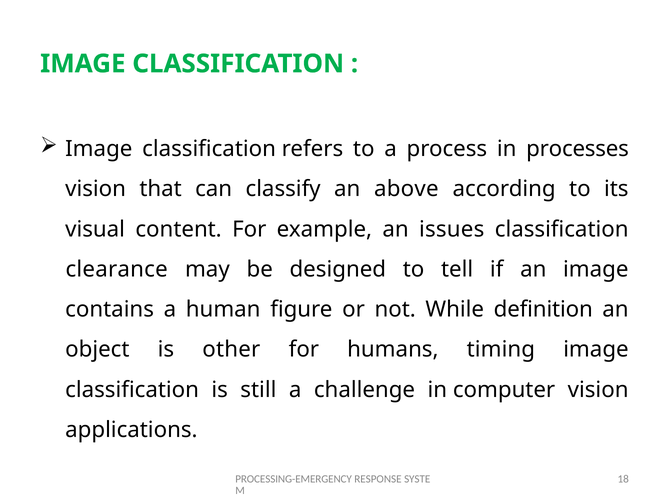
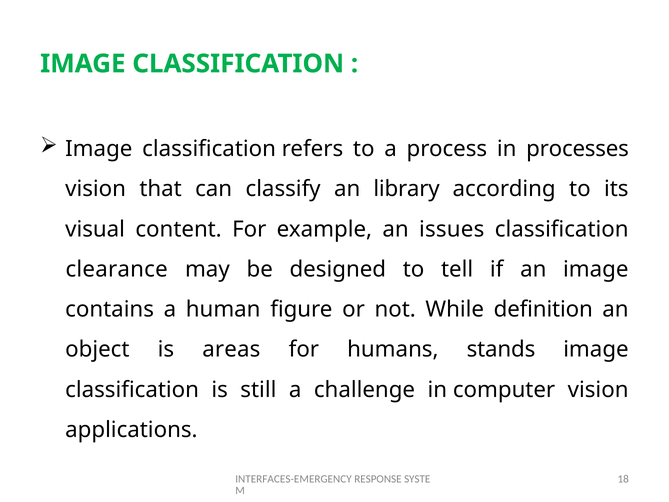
above: above -> library
other: other -> areas
timing: timing -> stands
PROCESSING-EMERGENCY: PROCESSING-EMERGENCY -> INTERFACES-EMERGENCY
